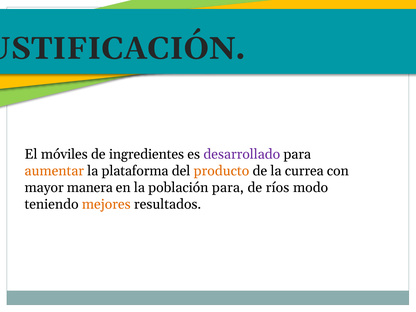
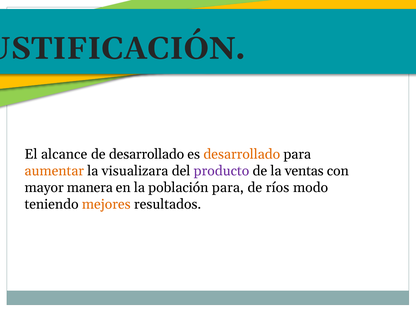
móviles: móviles -> alcance
de ingredientes: ingredientes -> desarrollado
desarrollado at (242, 154) colour: purple -> orange
plataforma: plataforma -> visualizara
producto colour: orange -> purple
currea: currea -> ventas
